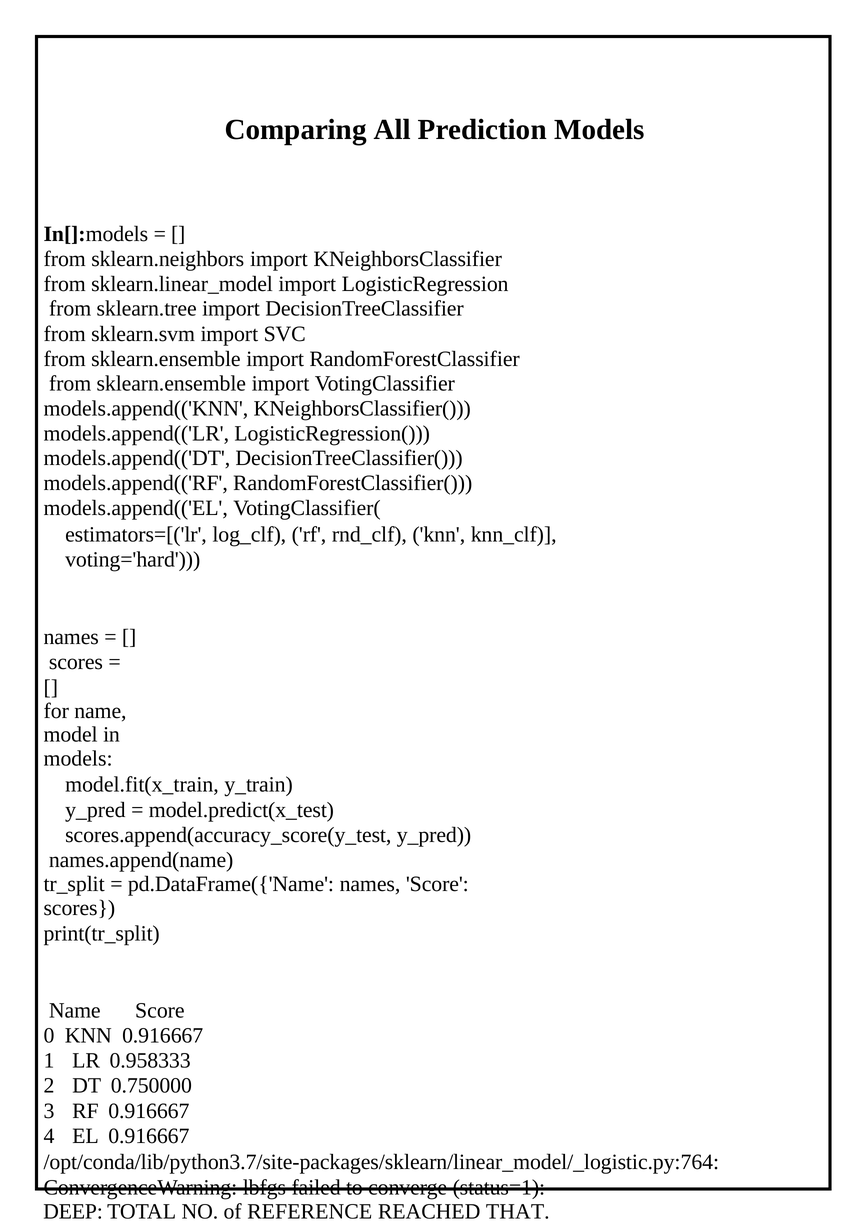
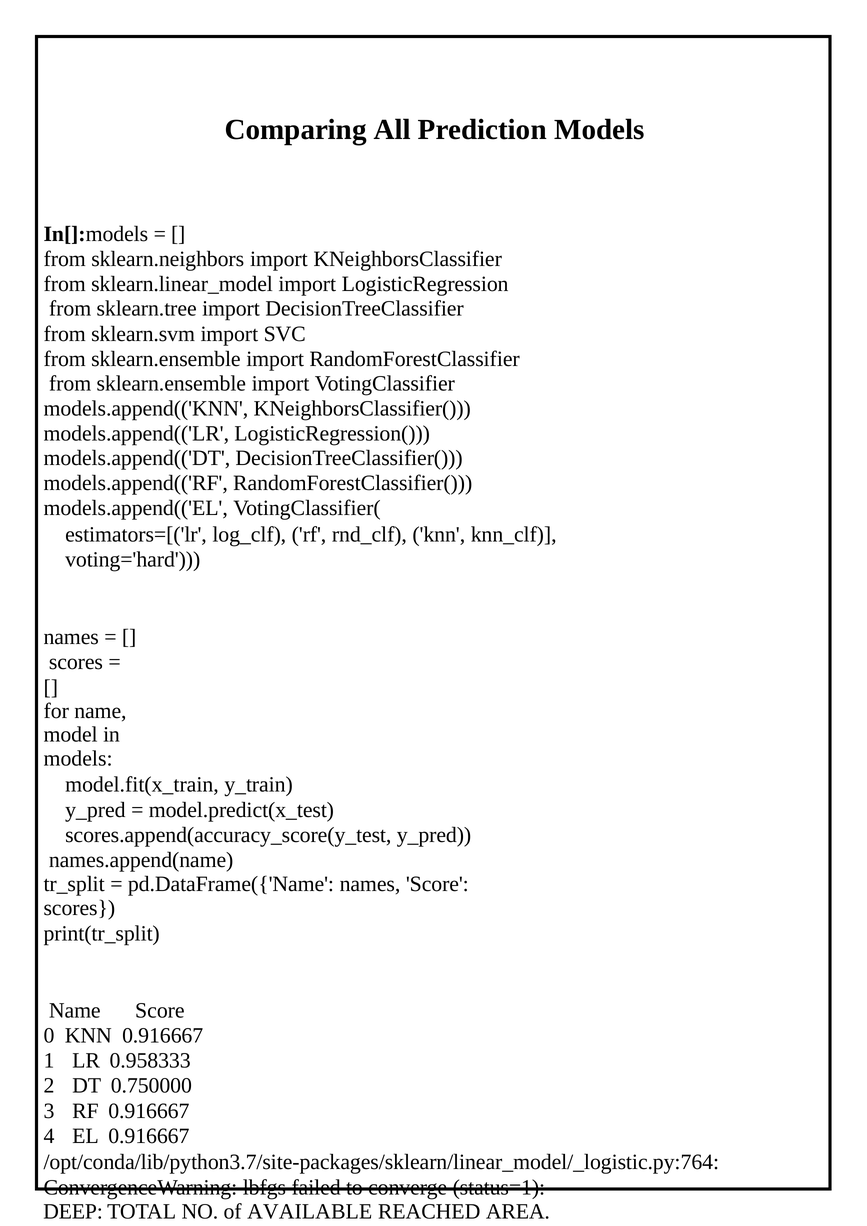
REFERENCE: REFERENCE -> AVAILABLE
THAT: THAT -> AREA
